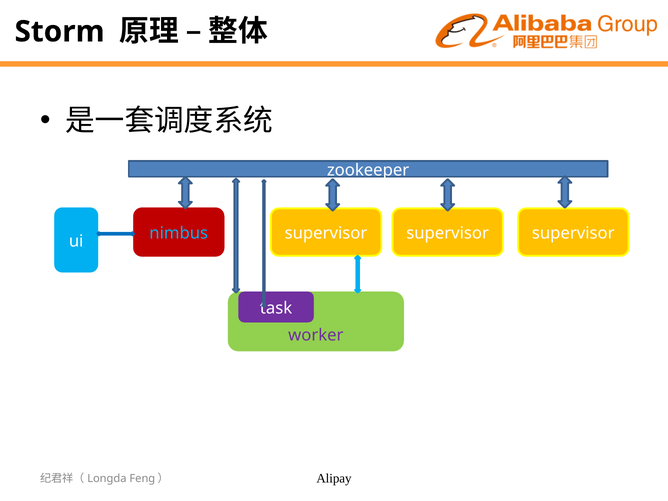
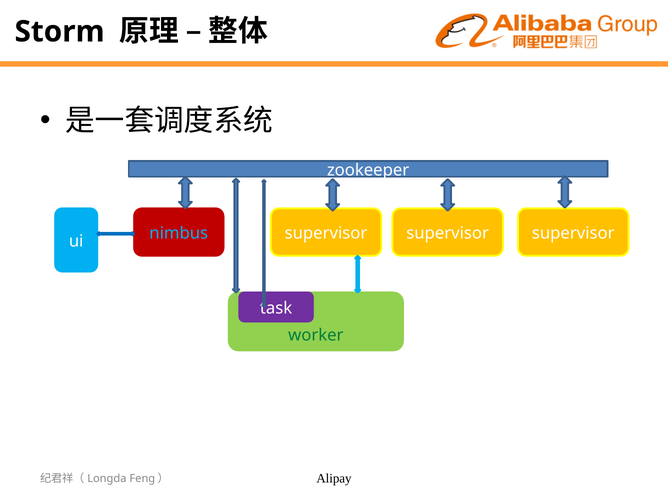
worker colour: purple -> green
